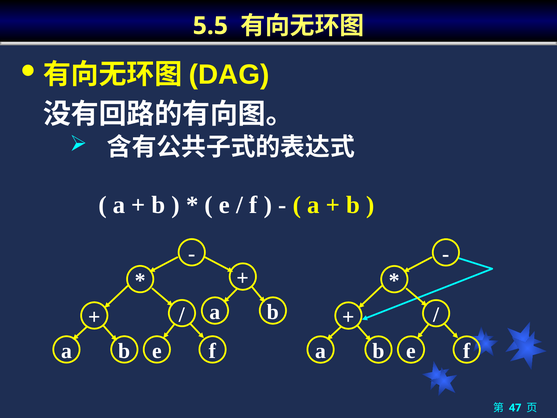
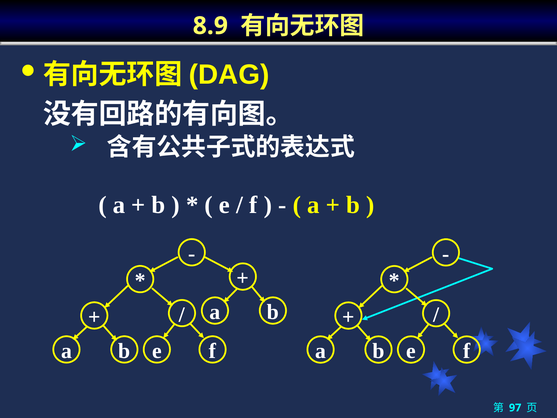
5.5: 5.5 -> 8.9
47: 47 -> 97
